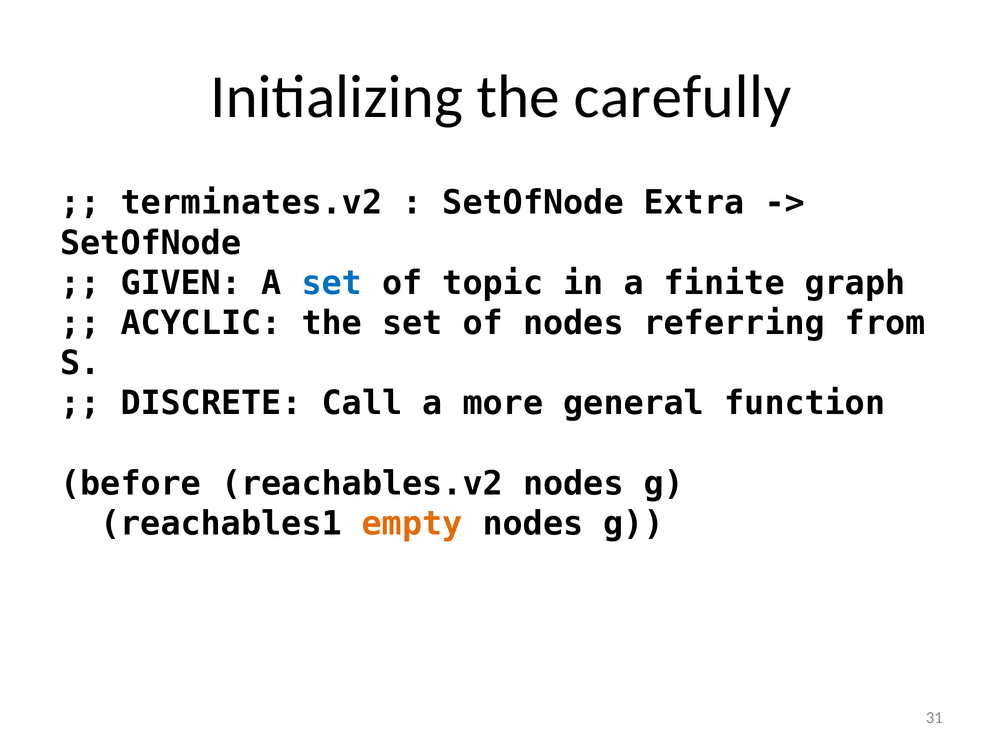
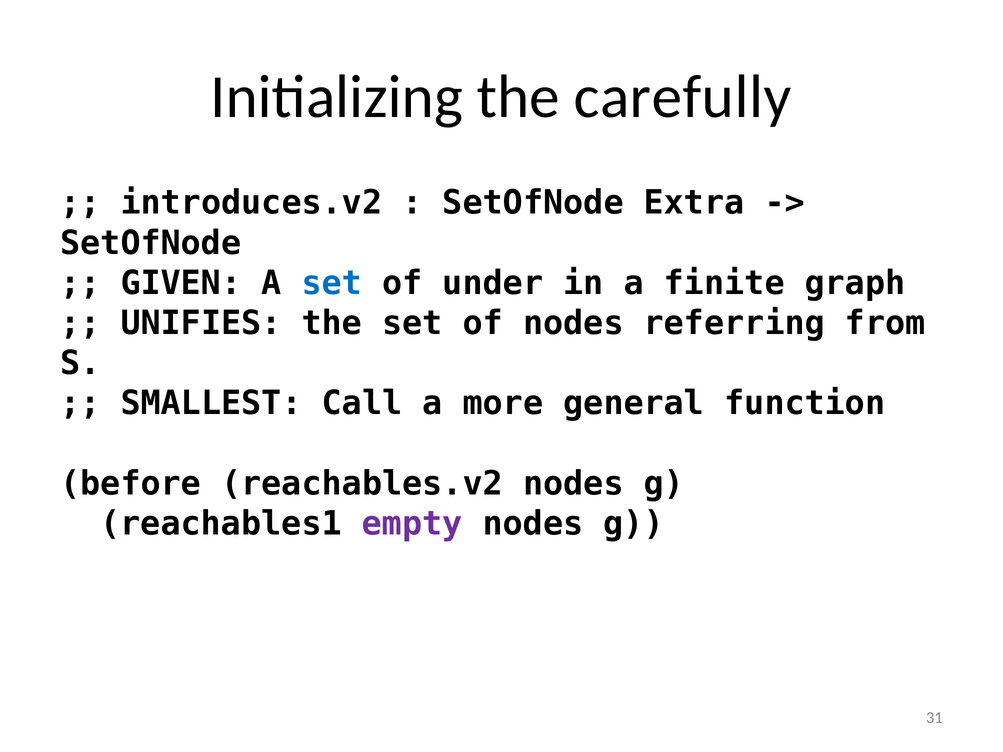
terminates.v2: terminates.v2 -> introduces.v2
topic: topic -> under
ACYCLIC: ACYCLIC -> UNIFIES
DISCRETE: DISCRETE -> SMALLEST
empty colour: orange -> purple
